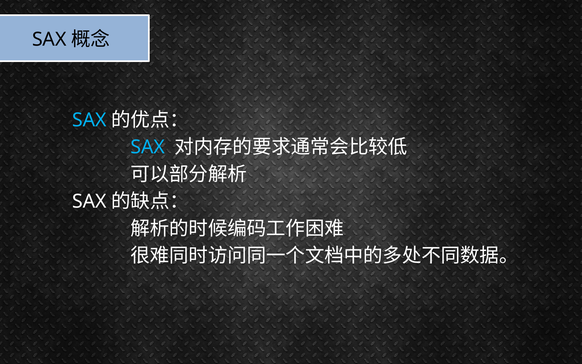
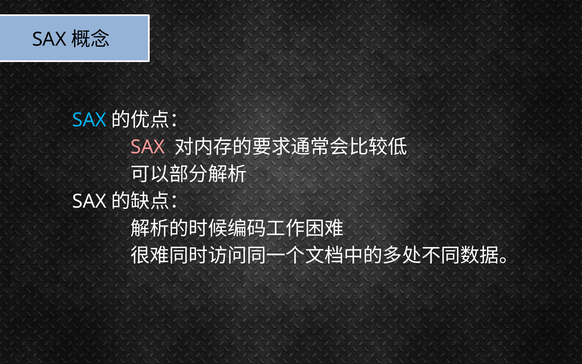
SAX at (148, 147) colour: light blue -> pink
